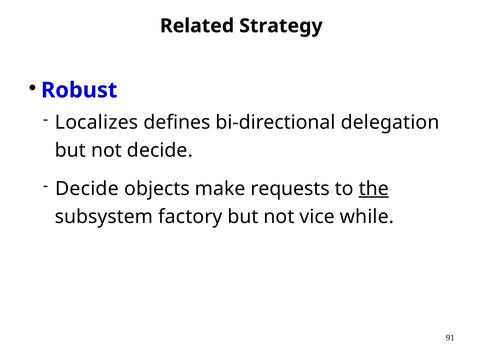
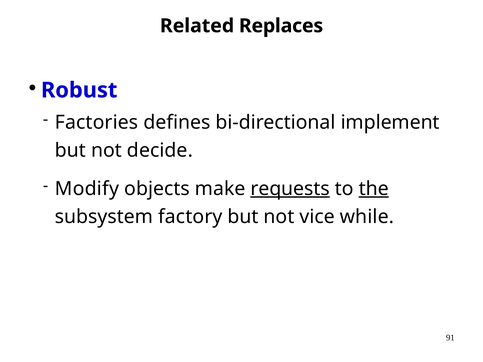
Strategy: Strategy -> Replaces
Localizes: Localizes -> Factories
delegation: delegation -> implement
Decide at (87, 189): Decide -> Modify
requests underline: none -> present
